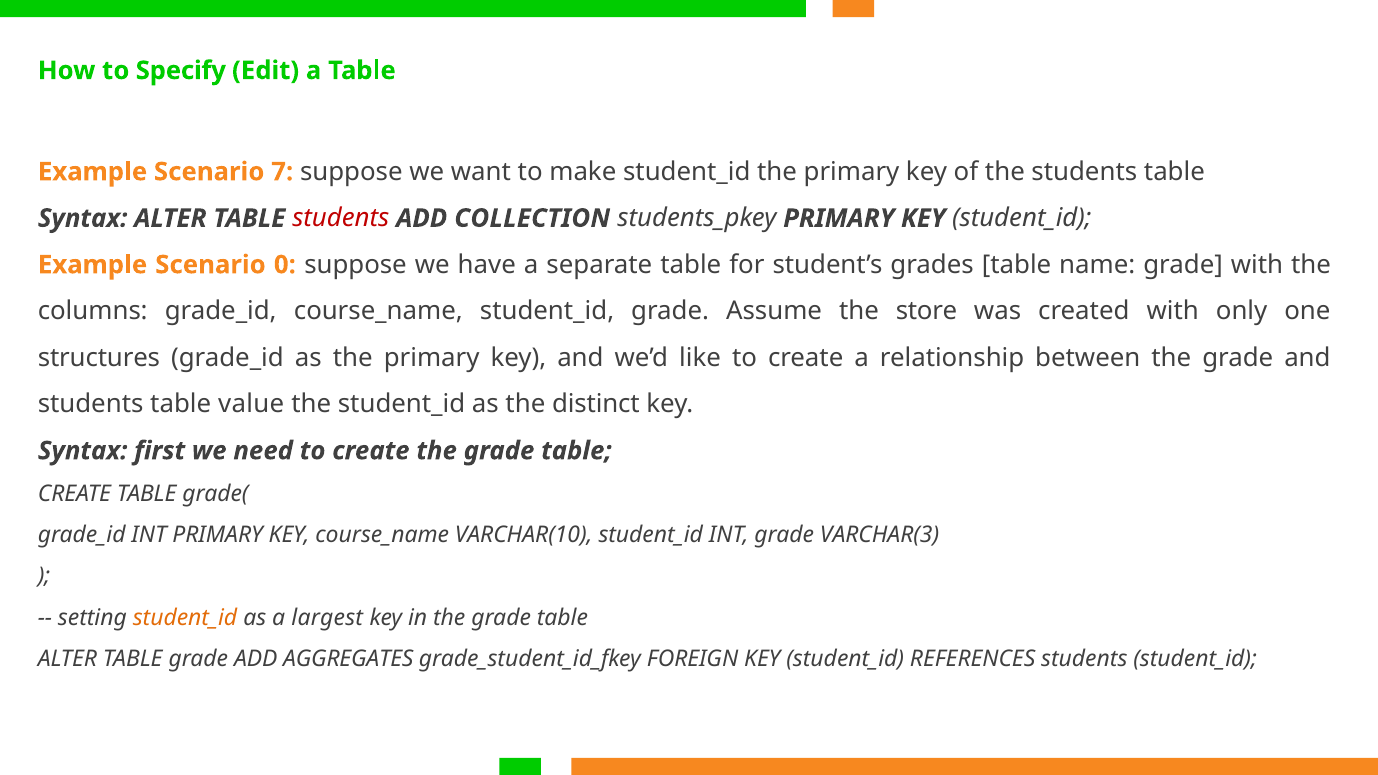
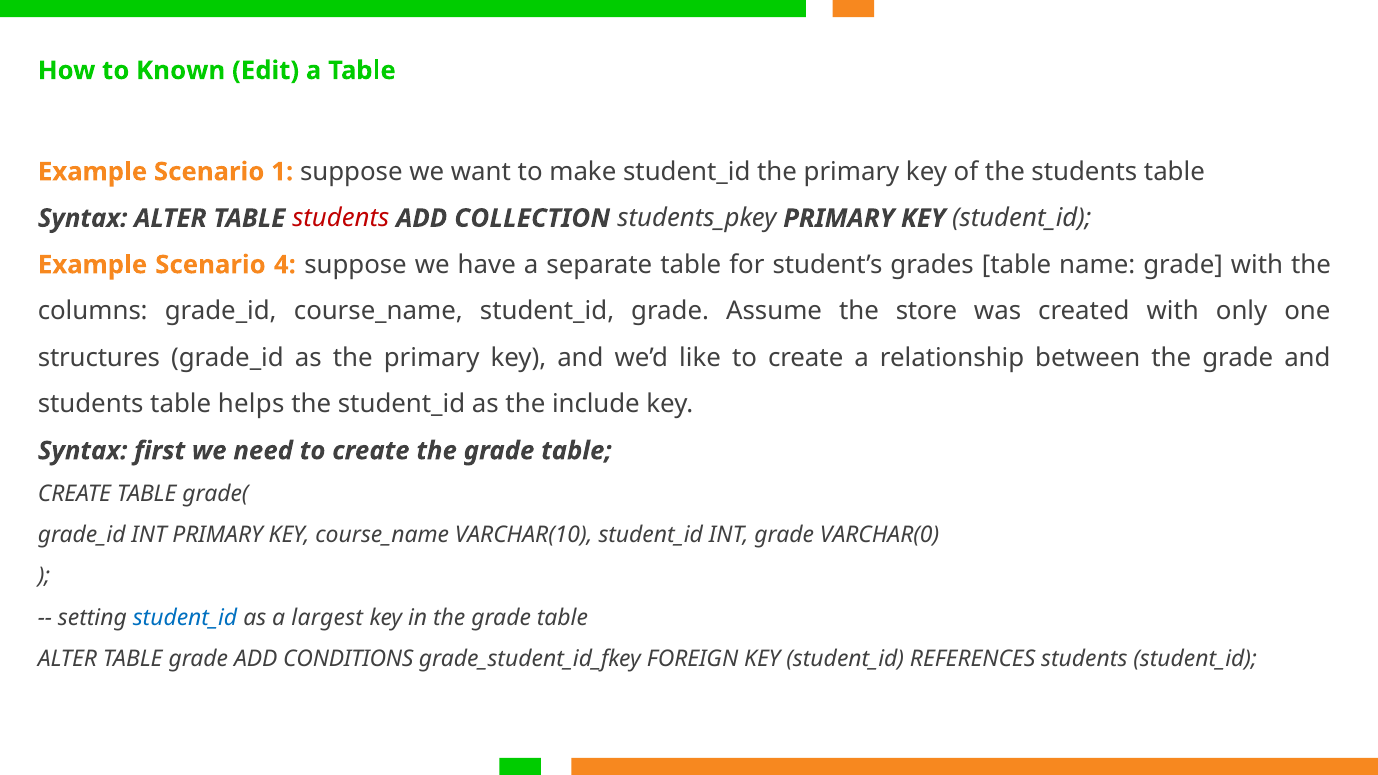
Specify: Specify -> Known
7: 7 -> 1
0: 0 -> 4
value: value -> helps
distinct: distinct -> include
VARCHAR(3: VARCHAR(3 -> VARCHAR(0
student_id at (185, 618) colour: orange -> blue
AGGREGATES: AGGREGATES -> CONDITIONS
